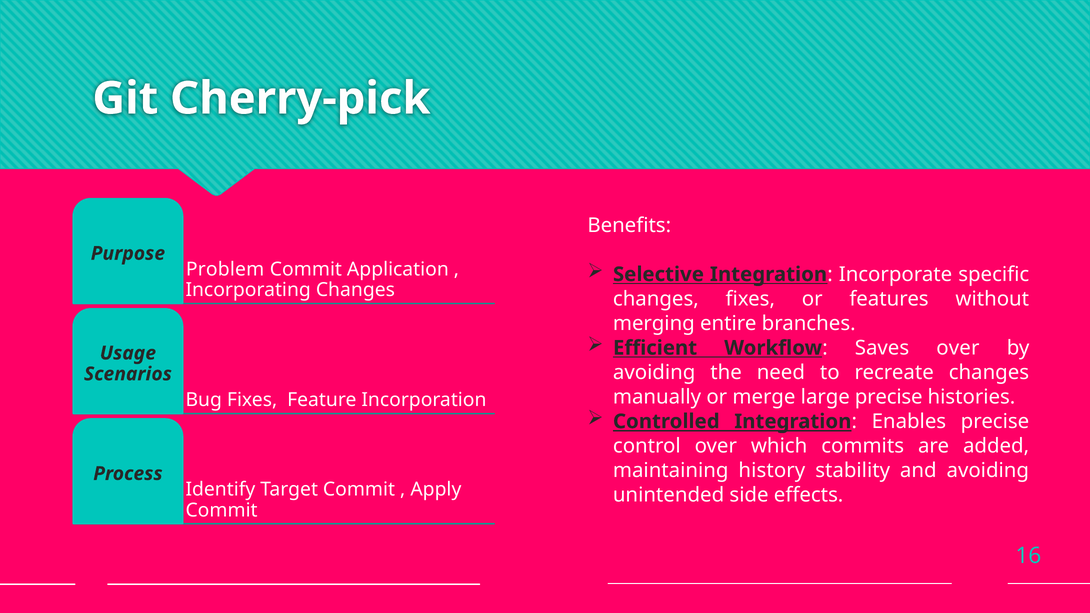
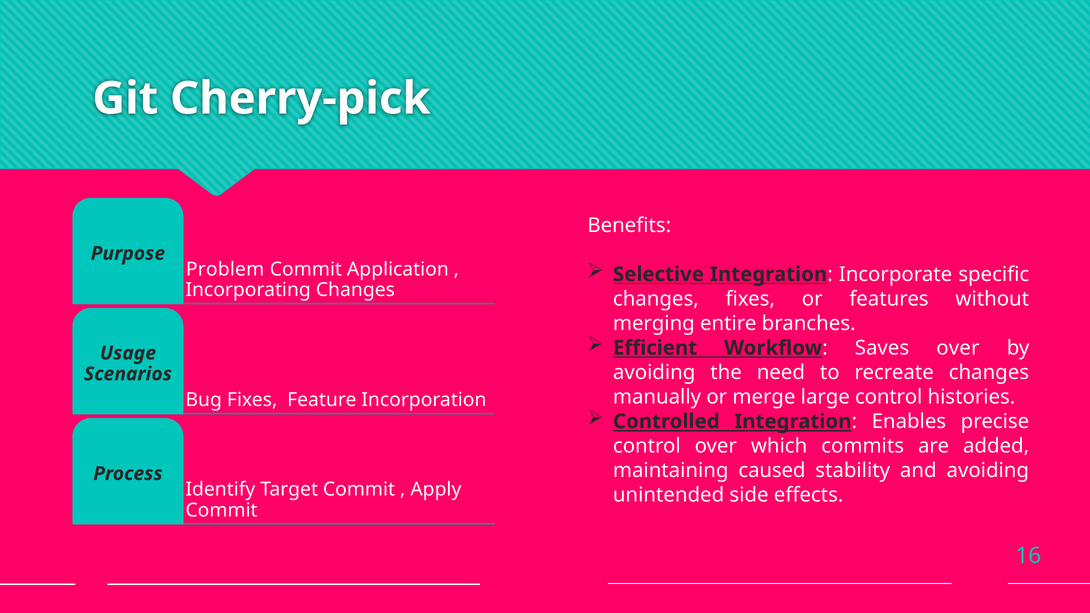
large precise: precise -> control
history: history -> caused
